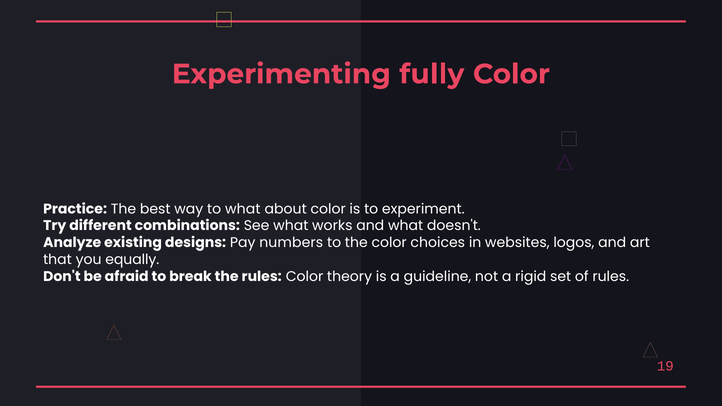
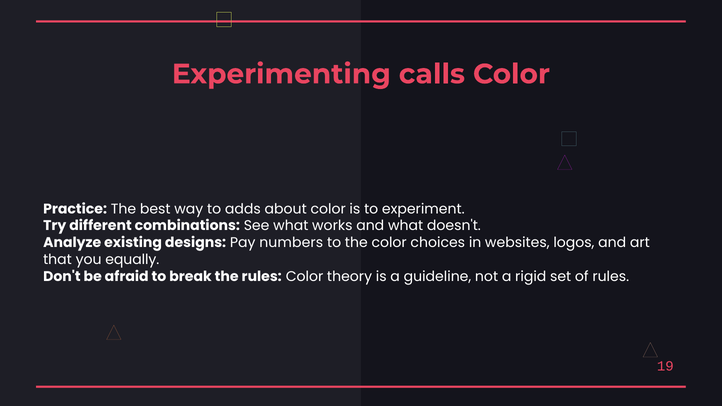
fully: fully -> calls
to what: what -> adds
